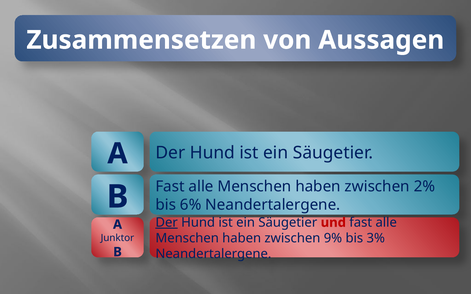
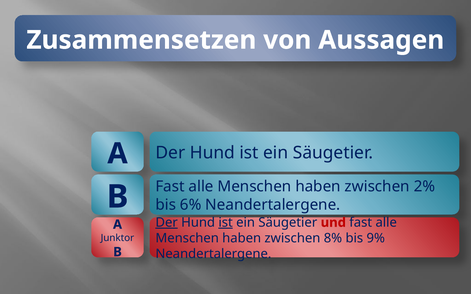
ist at (226, 223) underline: none -> present
9%: 9% -> 8%
3%: 3% -> 9%
